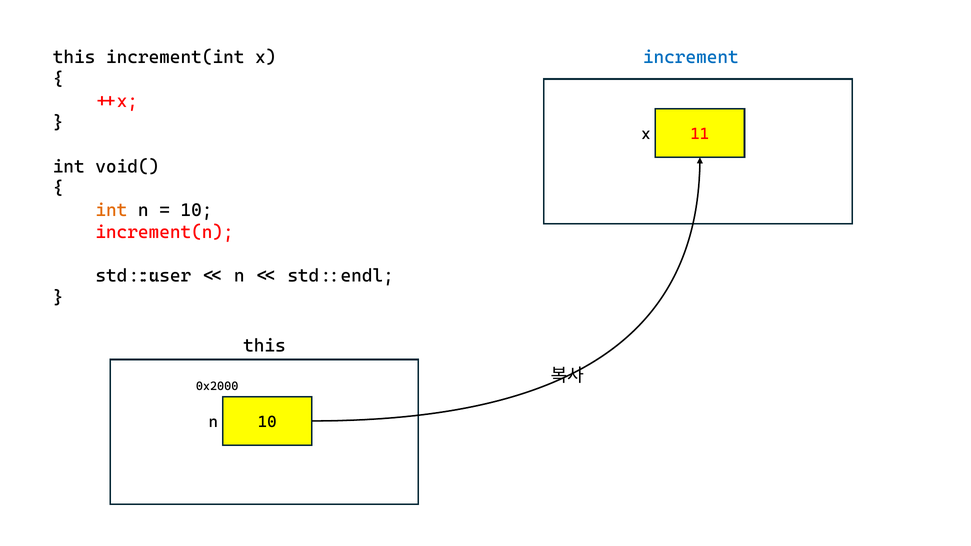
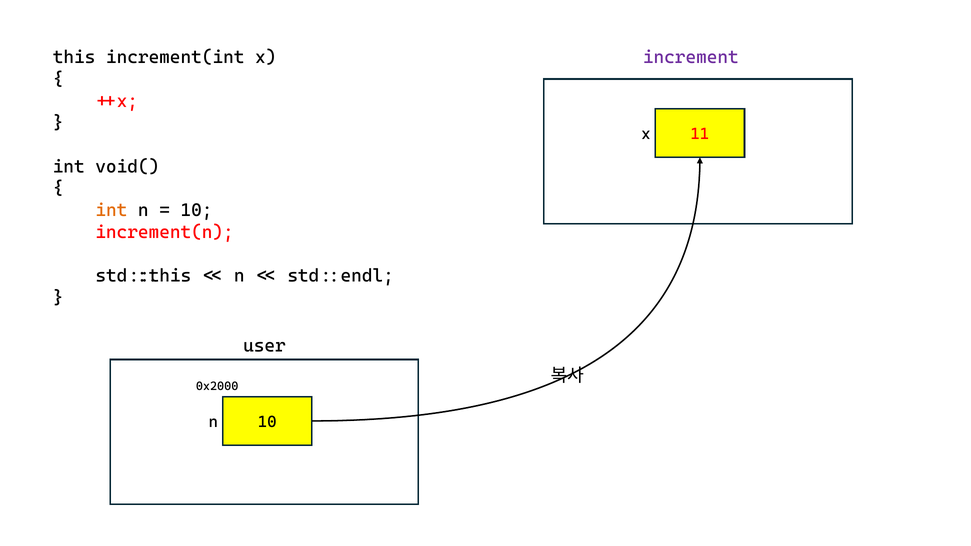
increment colour: blue -> purple
std::user: std::user -> std::this
this at (264, 346): this -> user
